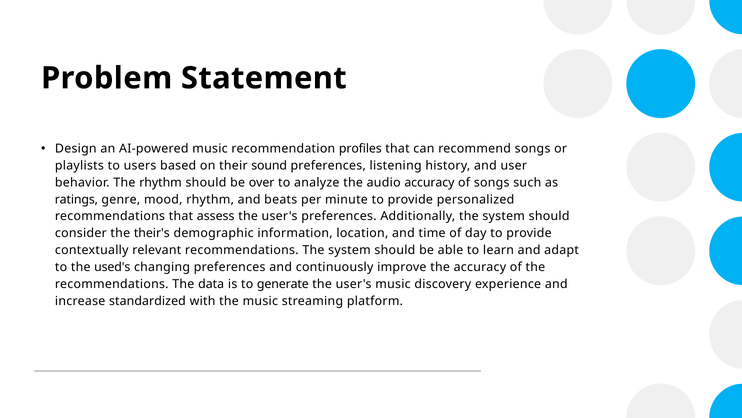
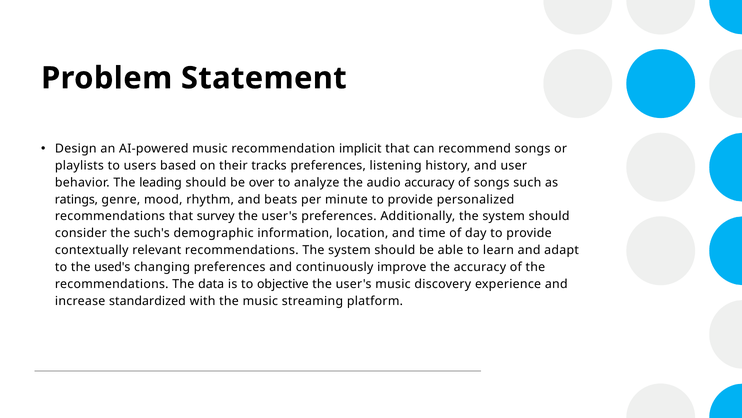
profiles: profiles -> implicit
sound: sound -> tracks
The rhythm: rhythm -> leading
assess: assess -> survey
their's: their's -> such's
generate: generate -> objective
